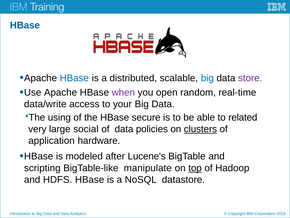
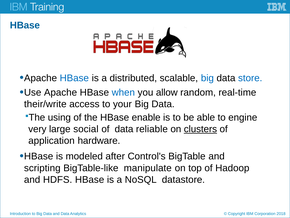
store colour: purple -> blue
when colour: purple -> blue
open: open -> allow
data/write: data/write -> their/write
secure: secure -> enable
related: related -> engine
policies: policies -> reliable
Lucene's: Lucene's -> Control's
top underline: present -> none
